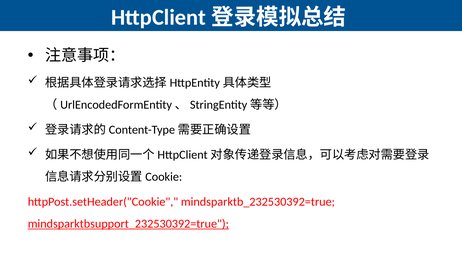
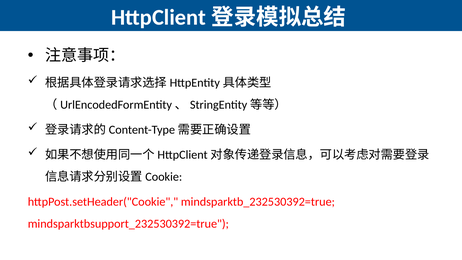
mindsparktbsupport_232530392=true underline: present -> none
